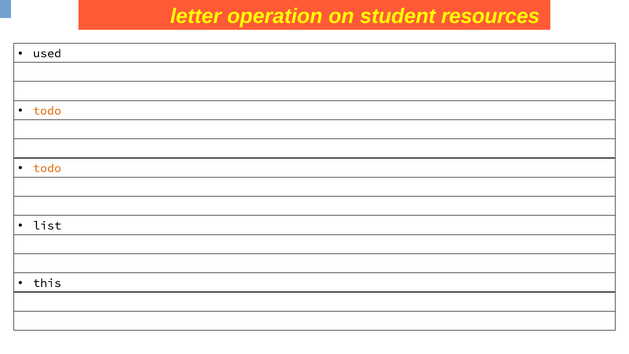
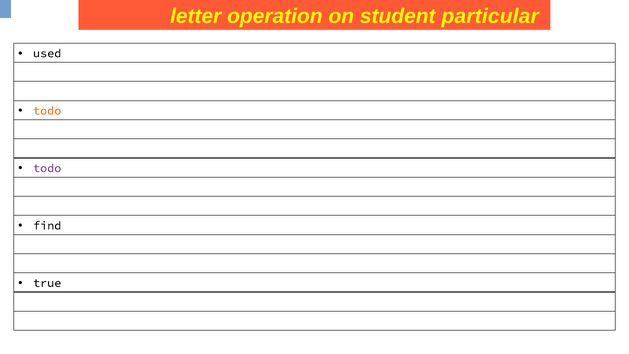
resources: resources -> particular
todo at (47, 168) colour: orange -> purple
list: list -> find
this: this -> true
